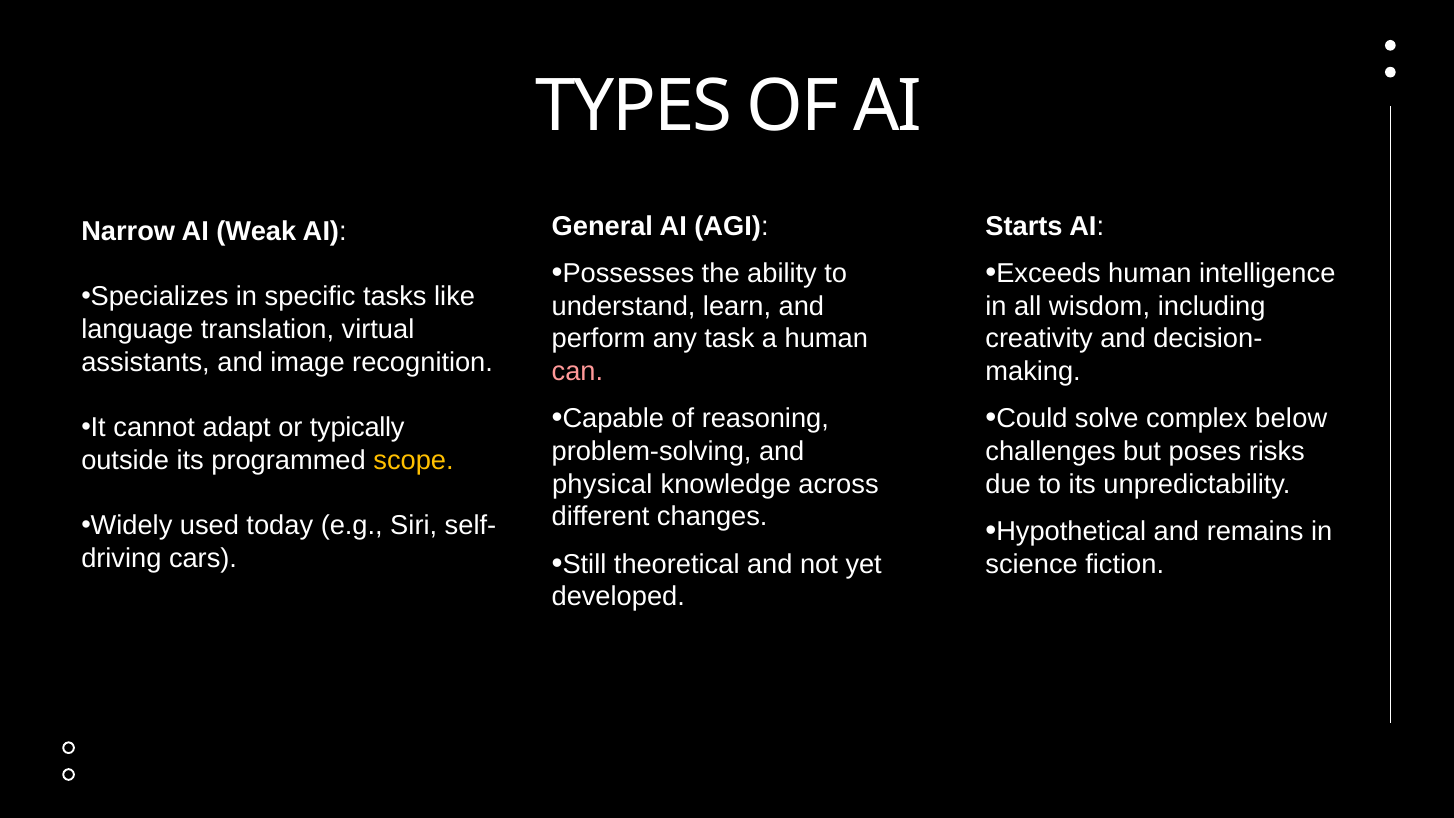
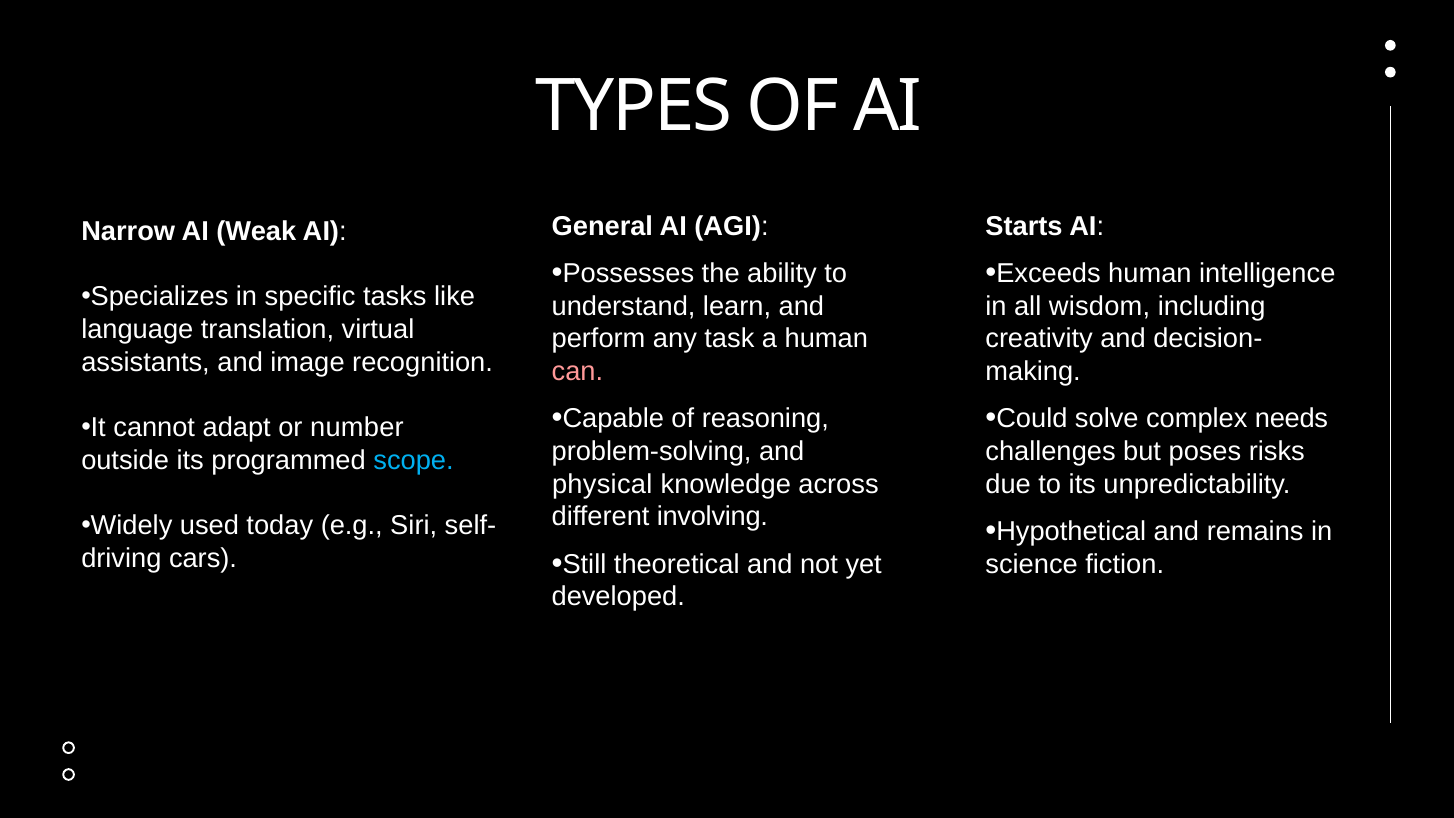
below: below -> needs
typically: typically -> number
scope colour: yellow -> light blue
changes: changes -> involving
